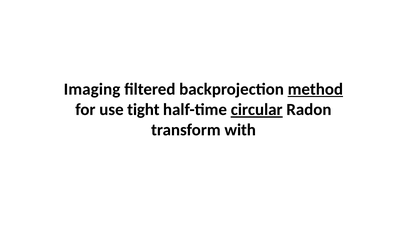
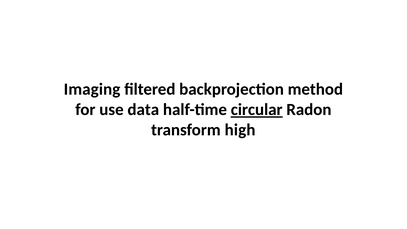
method underline: present -> none
tight: tight -> data
with: with -> high
